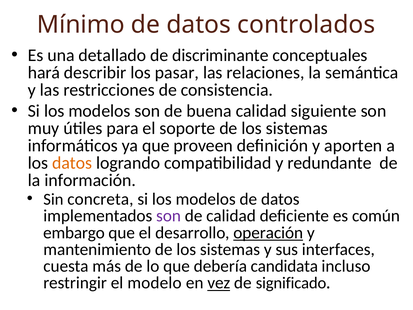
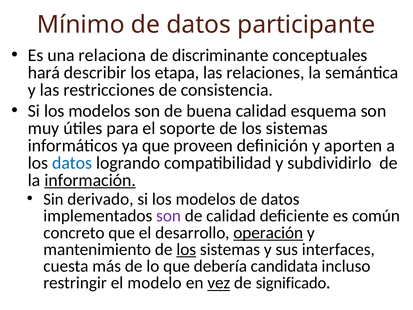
controlados: controlados -> participante
detallado: detallado -> relaciona
pasar: pasar -> etapa
siguiente: siguiente -> esquema
datos at (72, 163) colour: orange -> blue
redundante: redundante -> subdividirlo
información underline: none -> present
concreta: concreta -> derivado
embargo: embargo -> concreto
los at (186, 249) underline: none -> present
